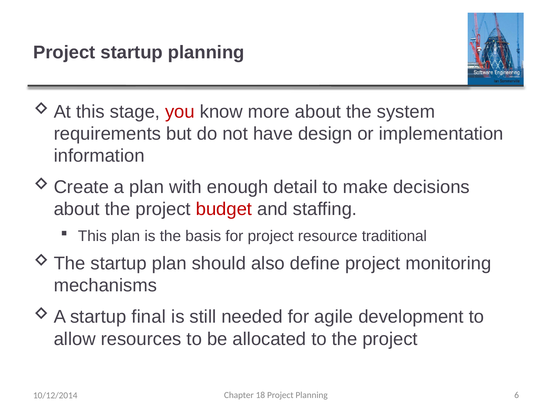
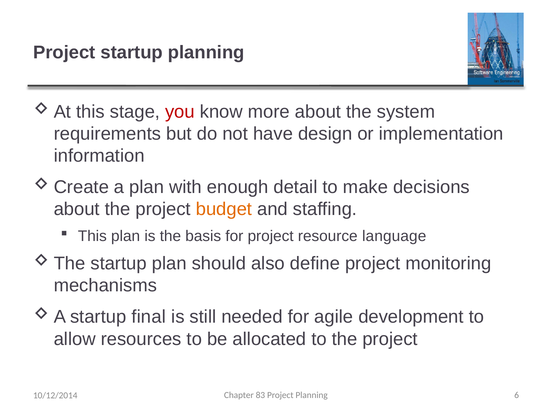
budget colour: red -> orange
traditional: traditional -> language
18: 18 -> 83
